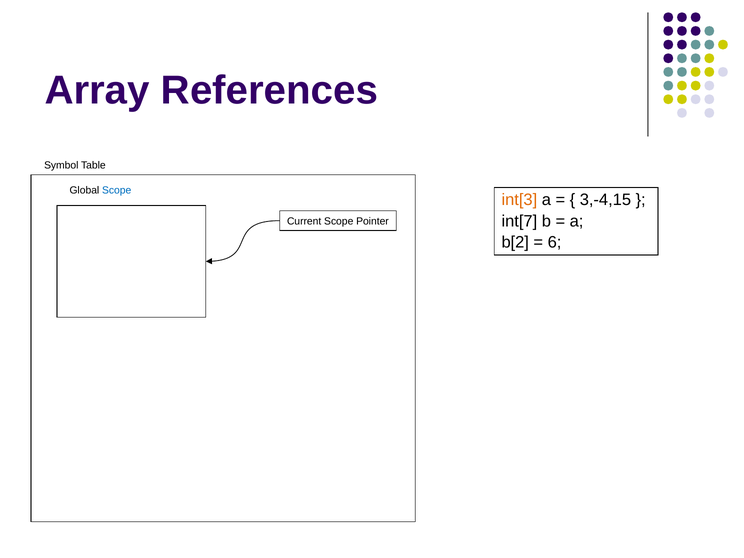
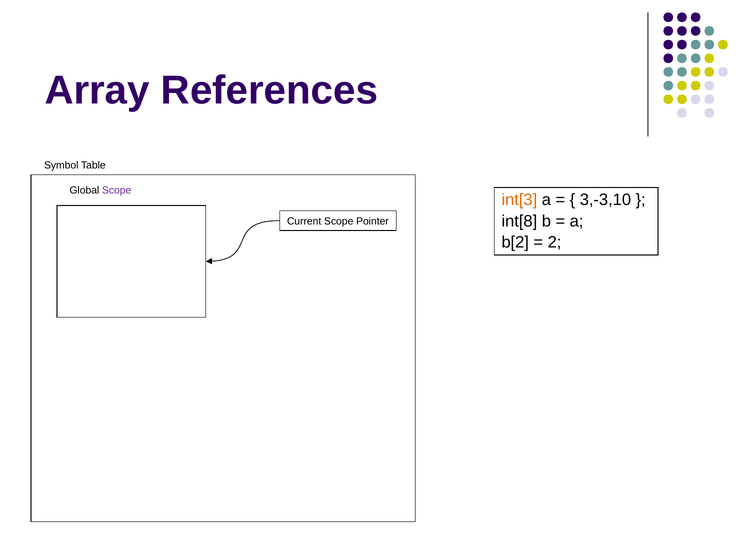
Scope at (117, 190) colour: blue -> purple
3,-4,15: 3,-4,15 -> 3,-3,10
int[7: int[7 -> int[8
6: 6 -> 2
